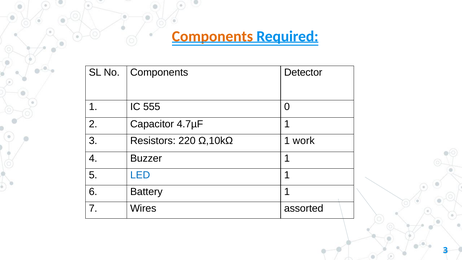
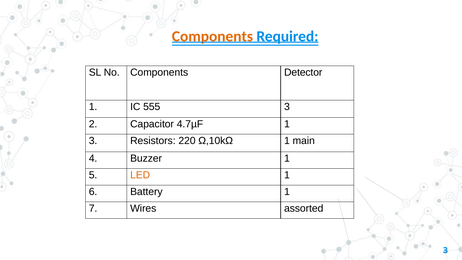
555 0: 0 -> 3
work: work -> main
LED colour: blue -> orange
